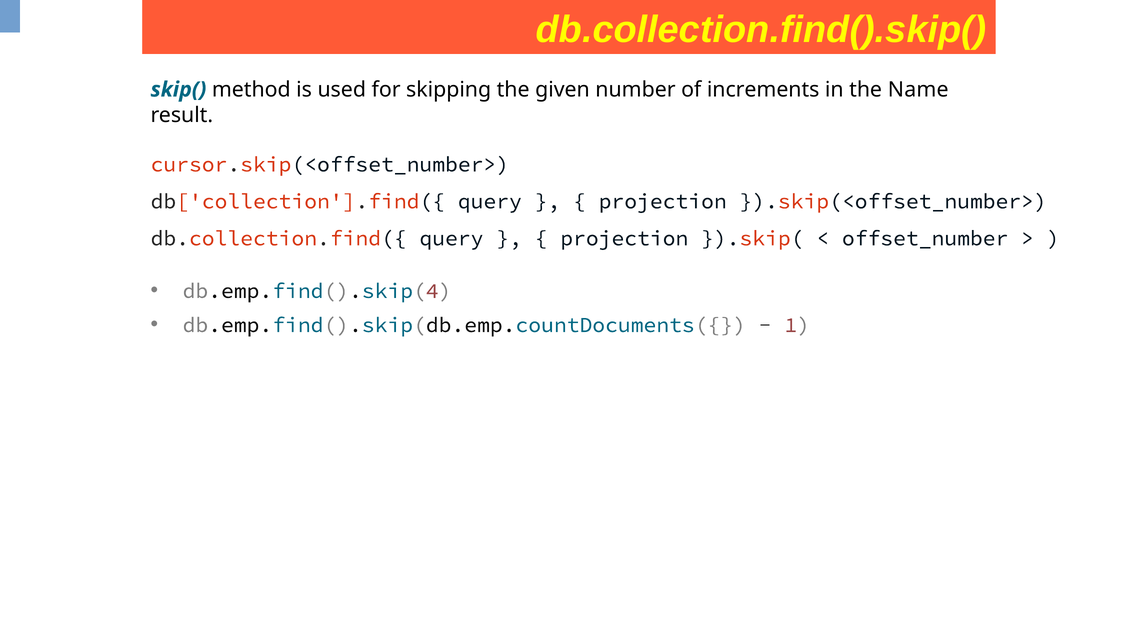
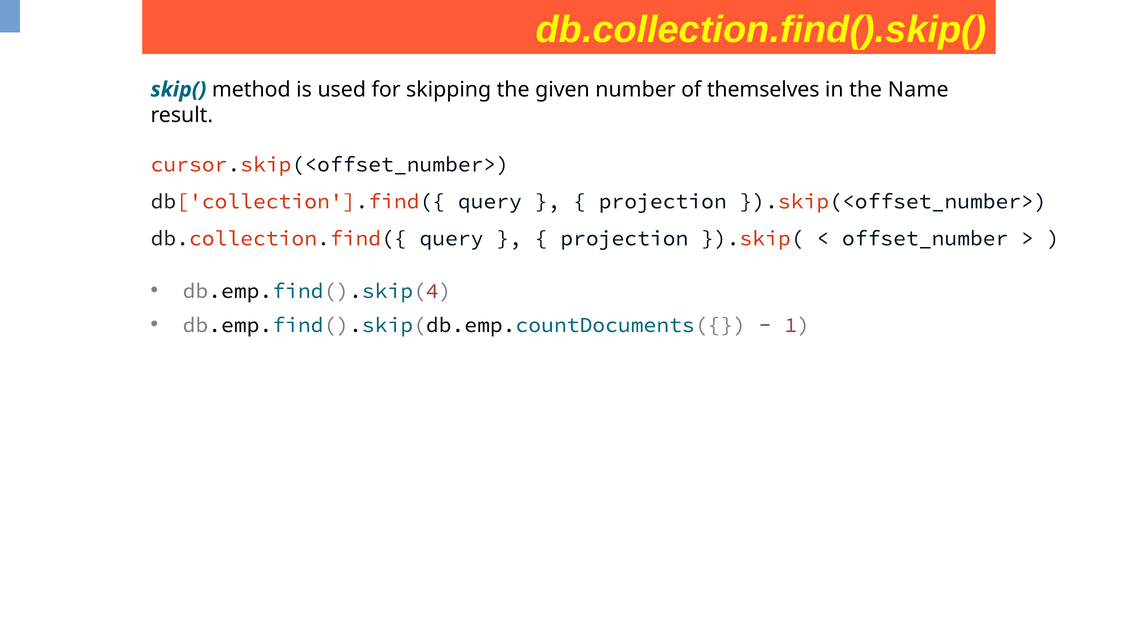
increments: increments -> themselves
